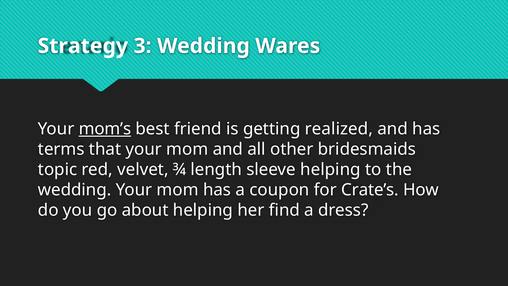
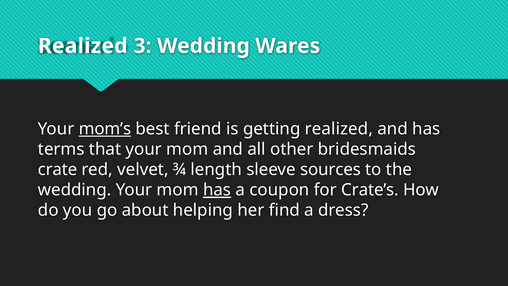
Strategy at (83, 46): Strategy -> Realized
topic: topic -> crate
sleeve helping: helping -> sources
has at (217, 190) underline: none -> present
